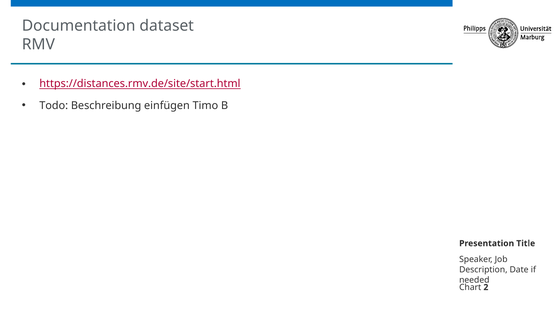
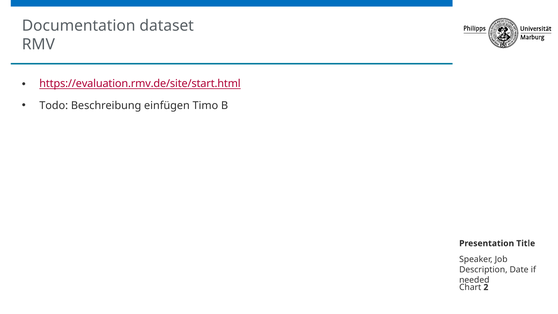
https://distances.rmv.de/site/start.html: https://distances.rmv.de/site/start.html -> https://evaluation.rmv.de/site/start.html
